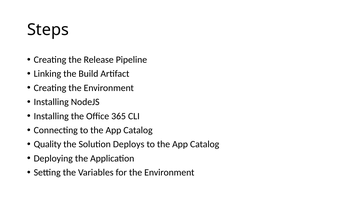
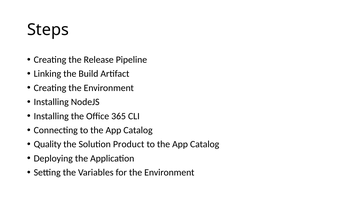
Deploys: Deploys -> Product
